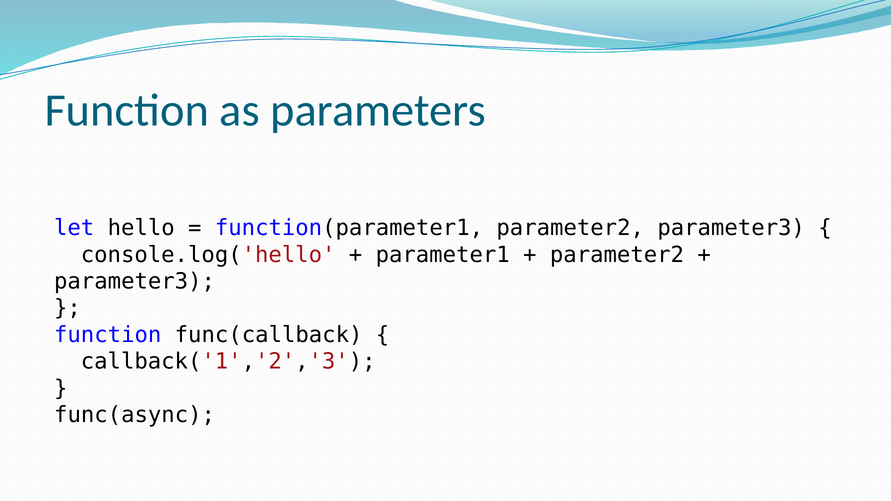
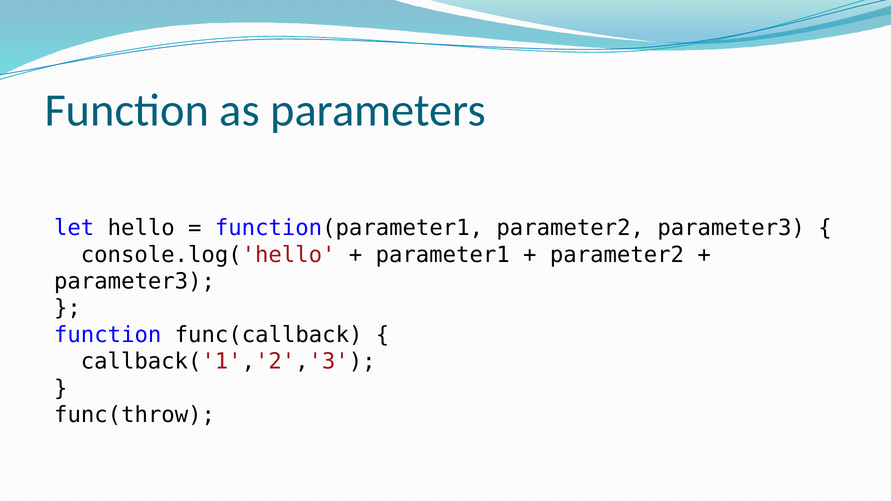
func(async: func(async -> func(throw
